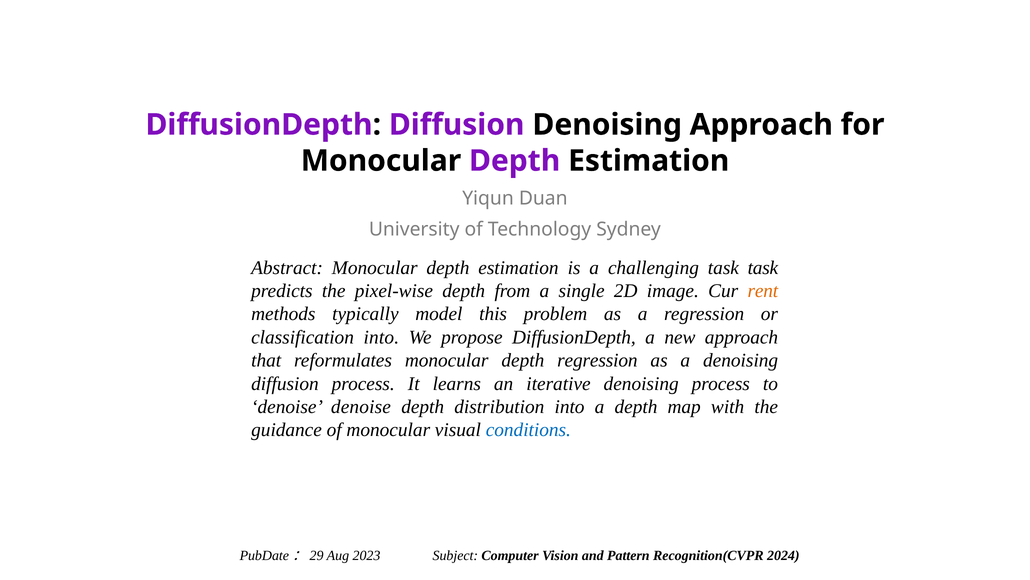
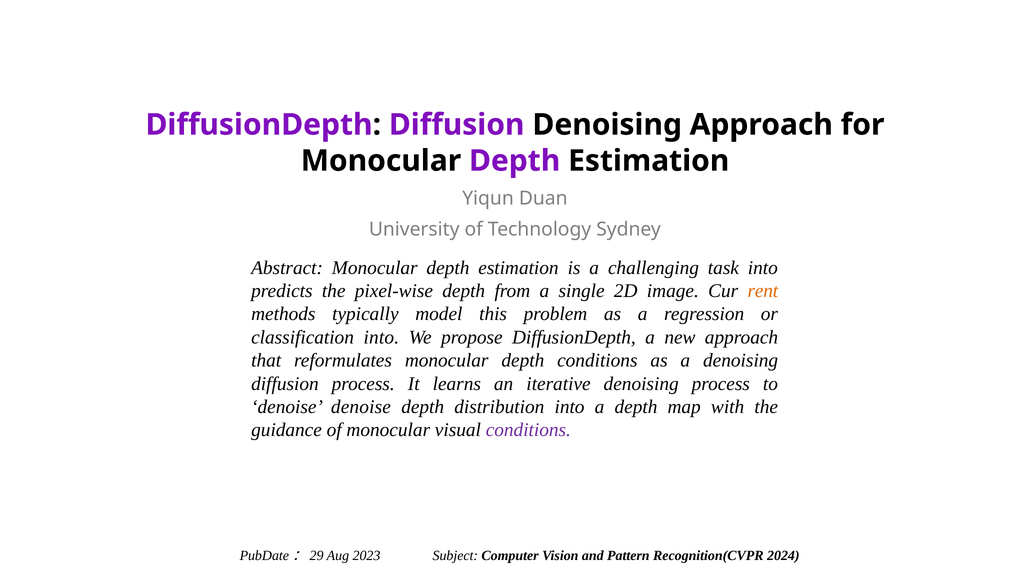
task task: task -> into
depth regression: regression -> conditions
conditions at (528, 430) colour: blue -> purple
